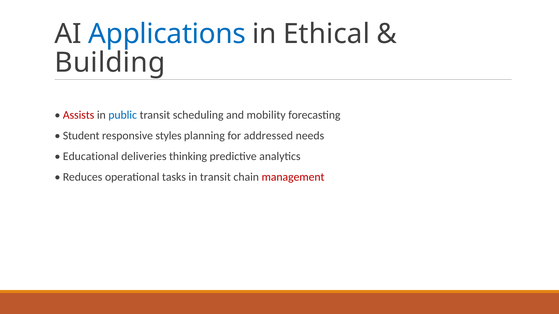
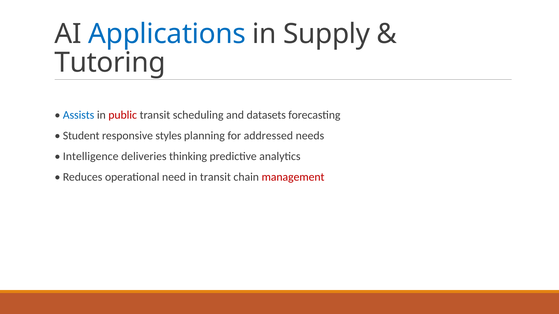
Ethical: Ethical -> Supply
Building: Building -> Tutoring
Assists colour: red -> blue
public colour: blue -> red
mobility: mobility -> datasets
Educational: Educational -> Intelligence
tasks: tasks -> need
